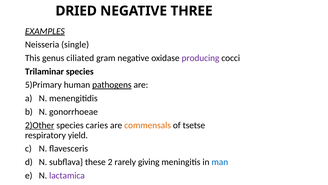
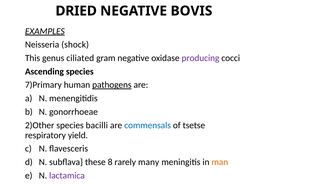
THREE: THREE -> BOVIS
single: single -> shock
Trilaminar: Trilaminar -> Ascending
5)Primary: 5)Primary -> 7)Primary
2)Other underline: present -> none
caries: caries -> bacilli
commensals colour: orange -> blue
2: 2 -> 8
giving: giving -> many
man colour: blue -> orange
